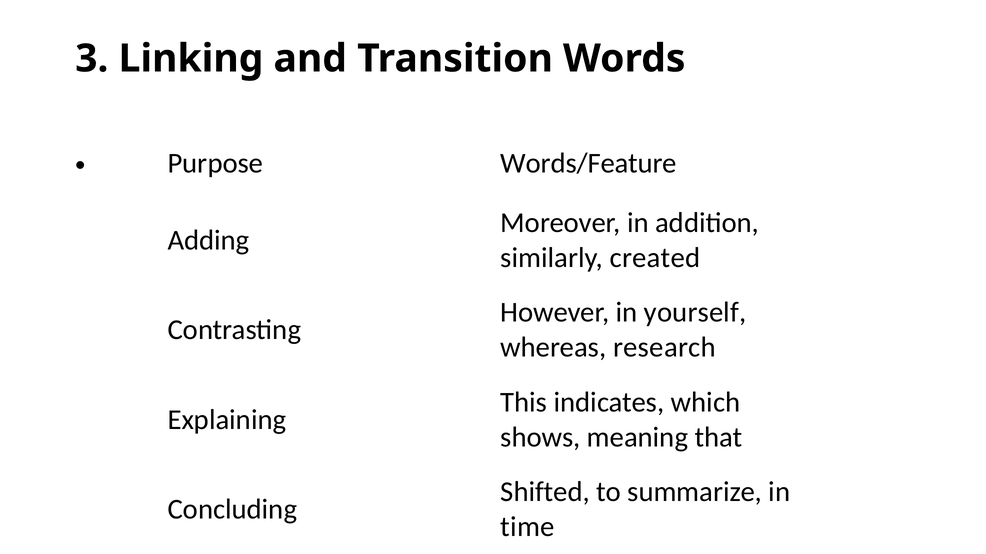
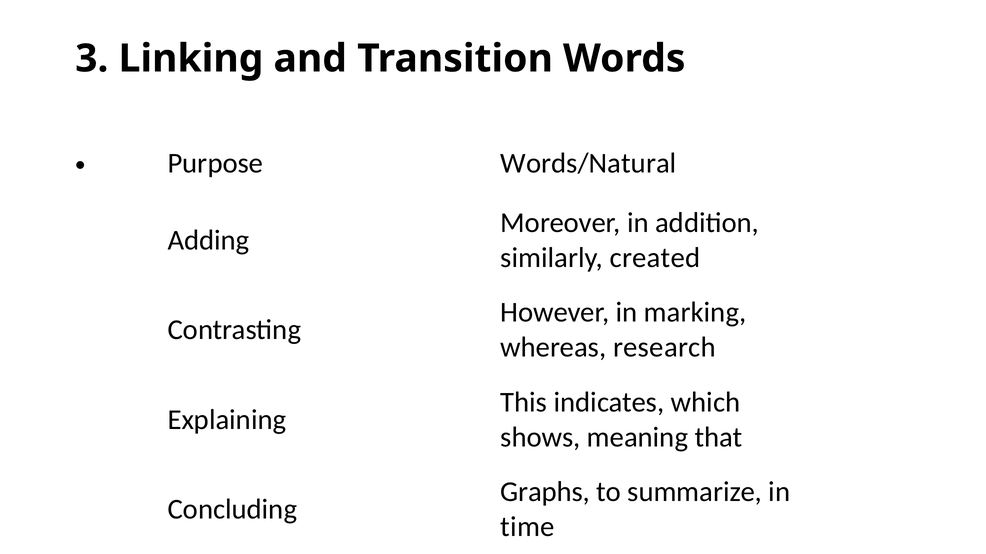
Words/Feature: Words/Feature -> Words/Natural
yourself: yourself -> marking
Shifted: Shifted -> Graphs
